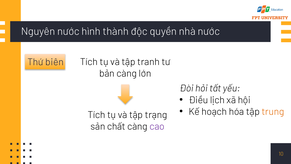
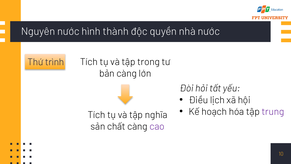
tranh: tranh -> trong
biên: biên -> trình
trung colour: orange -> purple
trạng: trạng -> nghĩa
